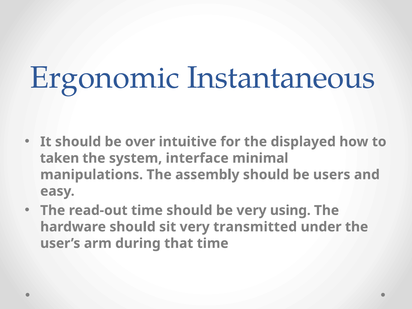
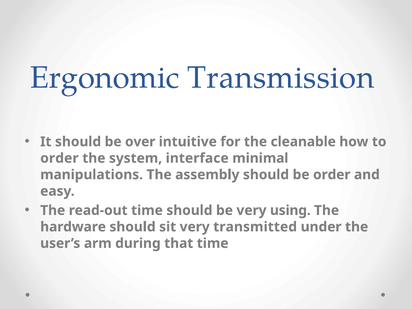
Instantaneous: Instantaneous -> Transmission
displayed: displayed -> cleanable
taken at (60, 158): taken -> order
be users: users -> order
